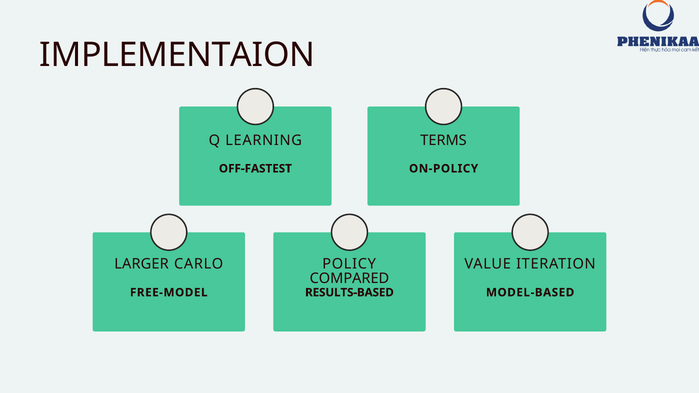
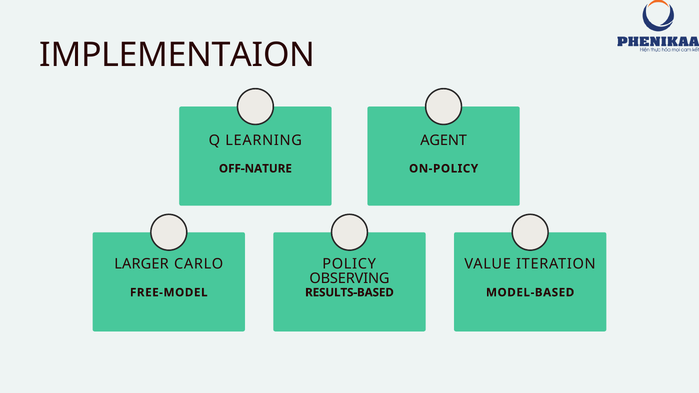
TERMS: TERMS -> AGENT
OFF-FASTEST: OFF-FASTEST -> OFF-NATURE
COMPARED: COMPARED -> OBSERVING
